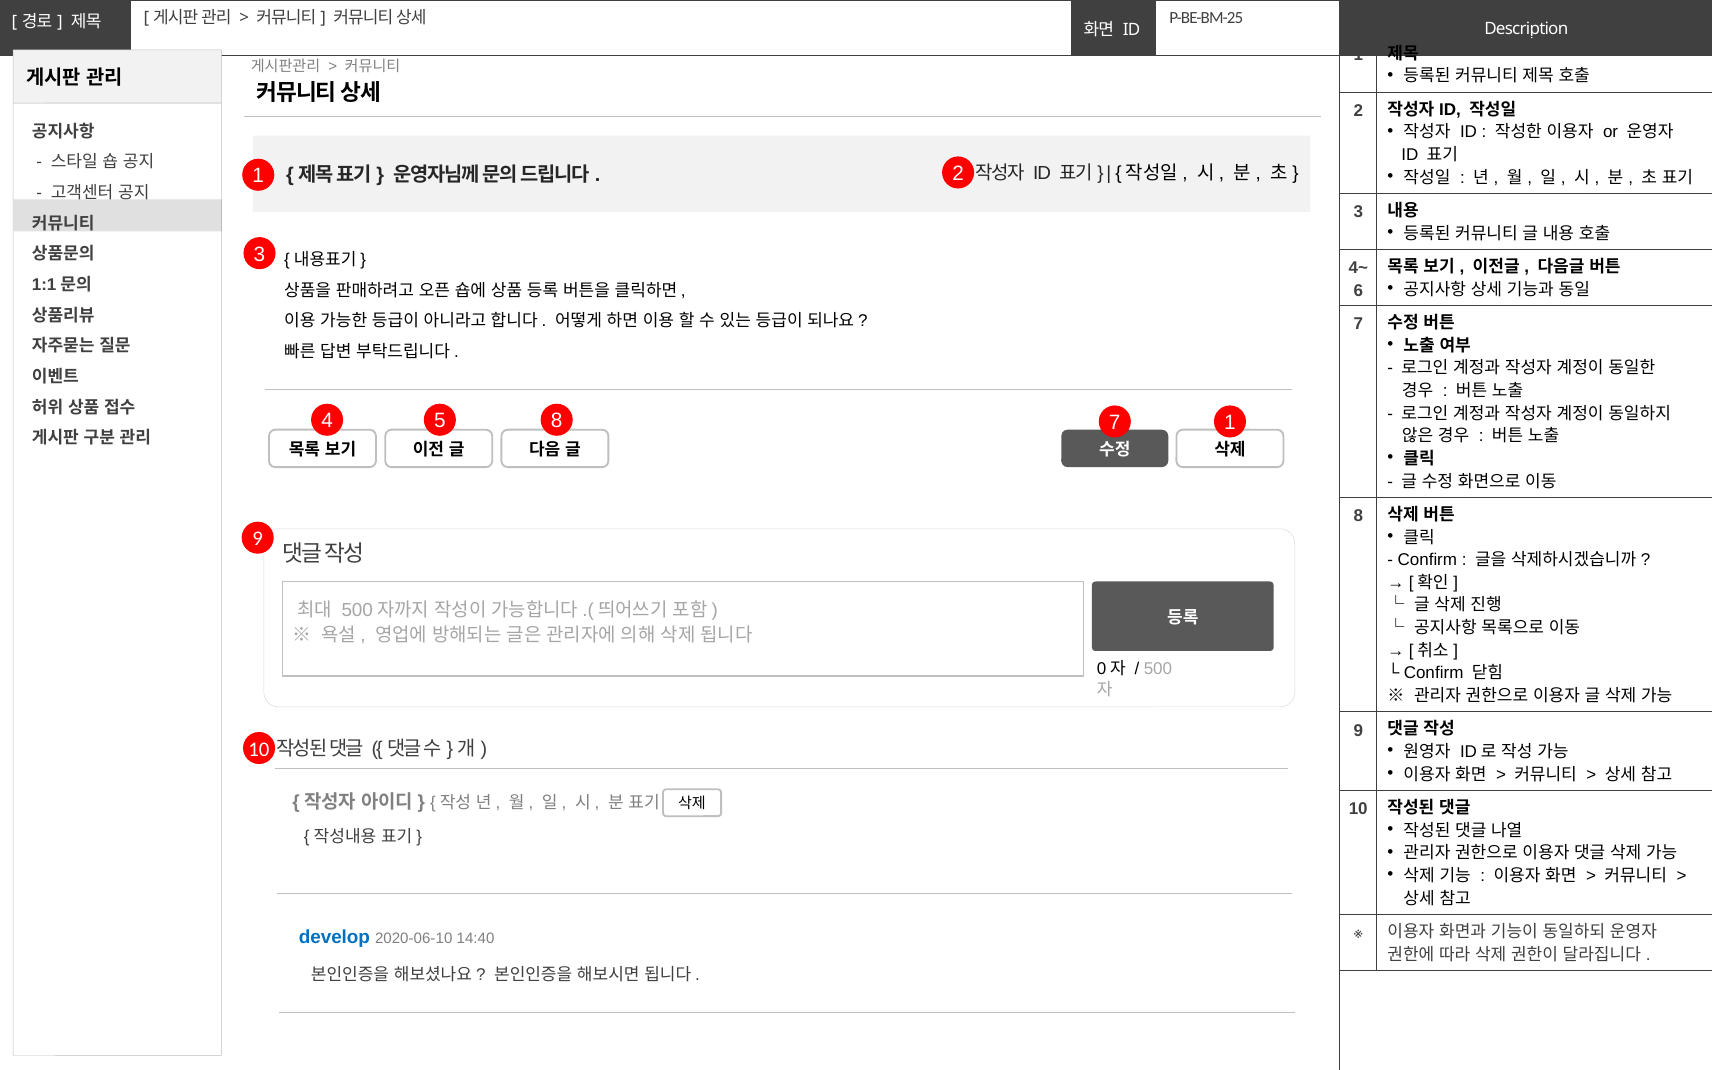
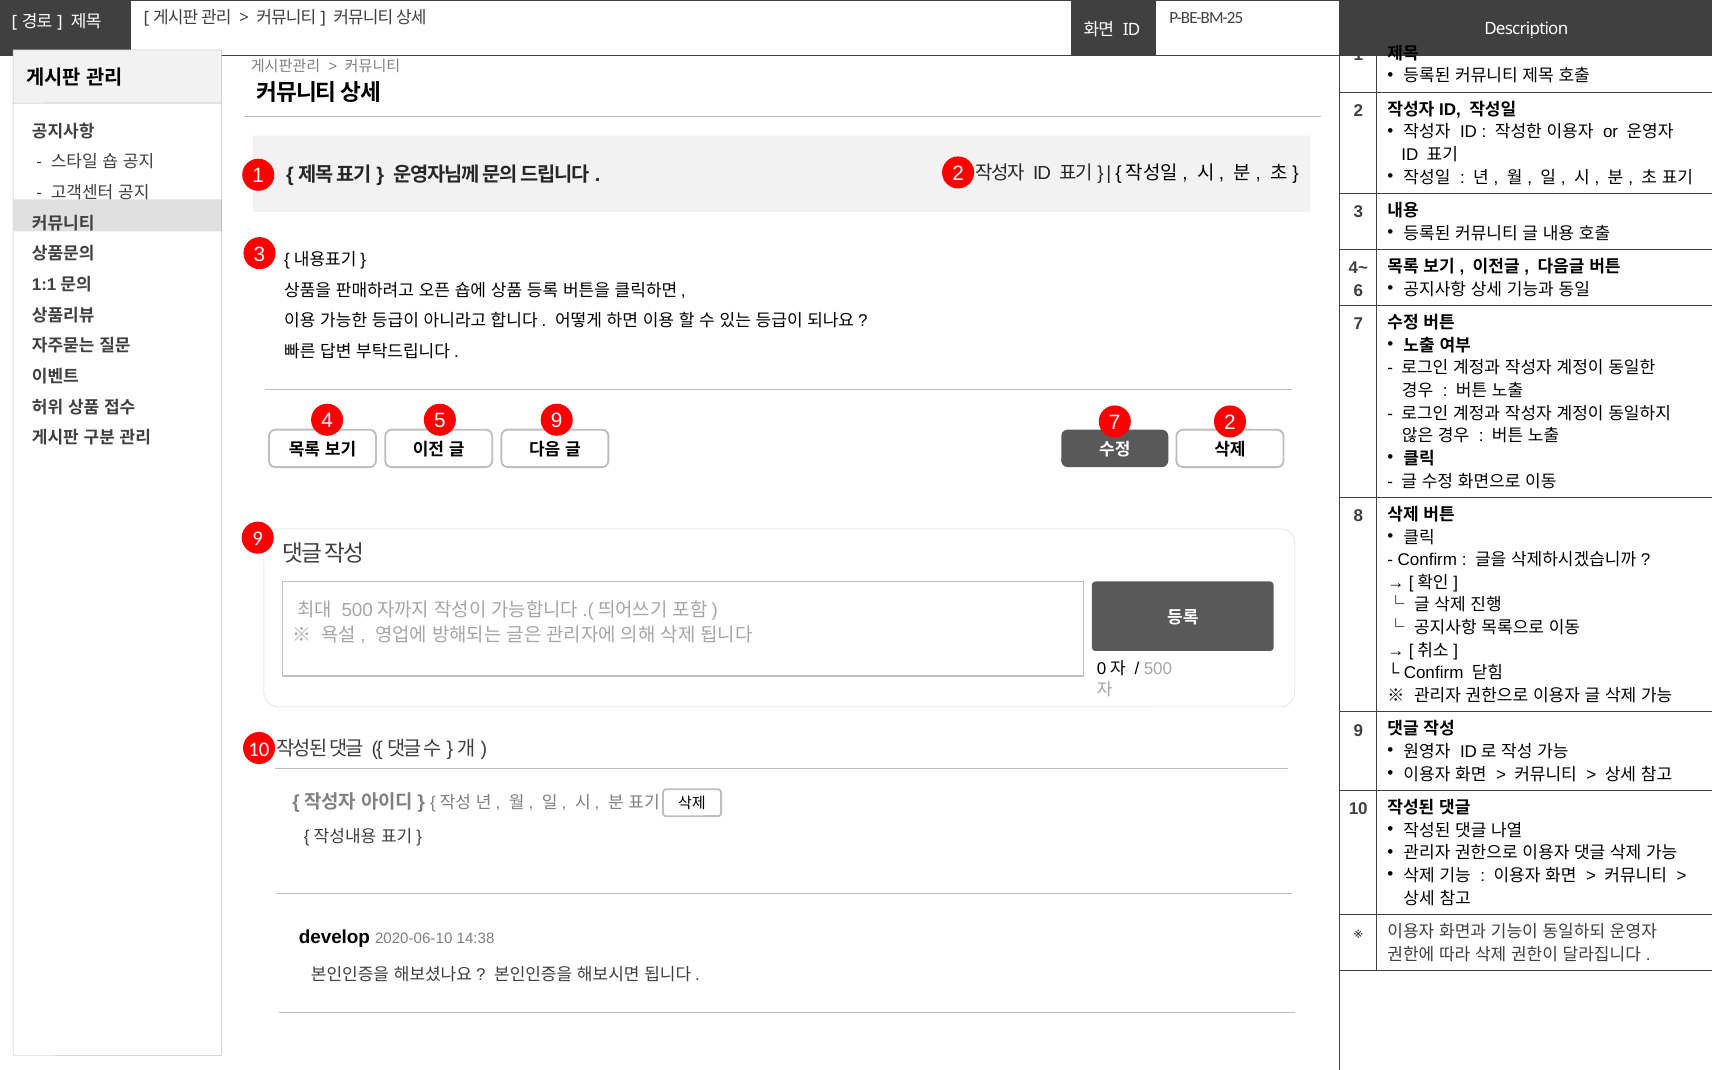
5 8: 8 -> 9
7 1: 1 -> 2
develop colour: blue -> black
14:40: 14:40 -> 14:38
